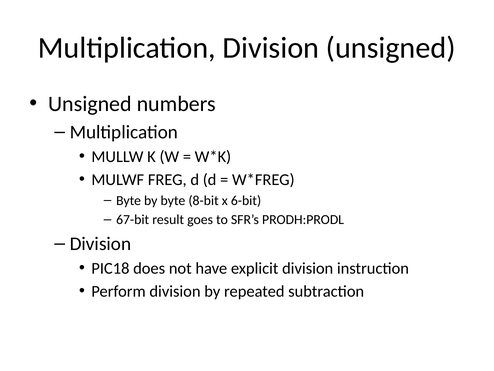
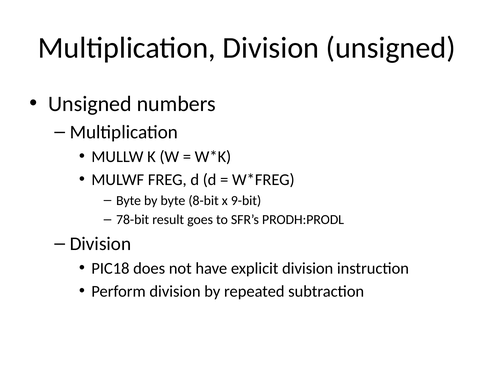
6-bit: 6-bit -> 9-bit
67-bit: 67-bit -> 78-bit
